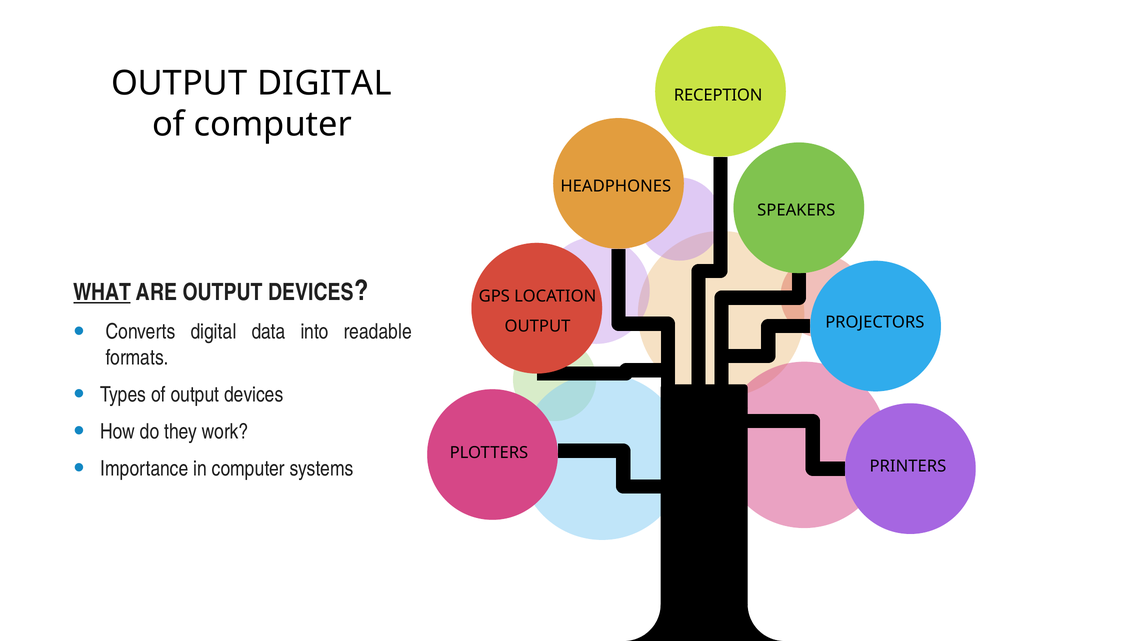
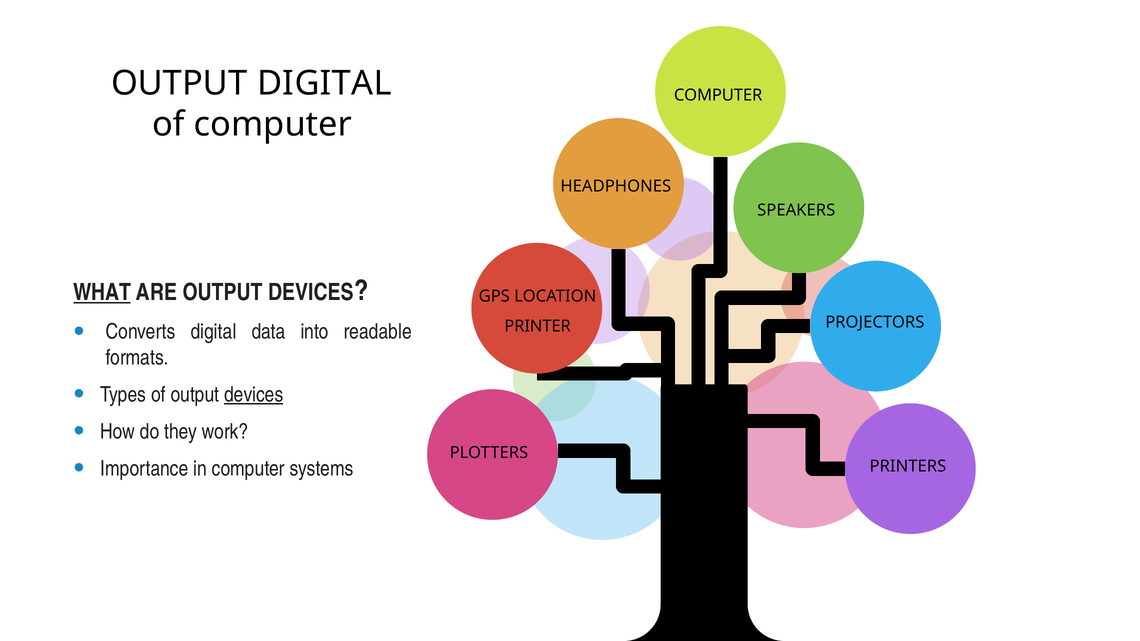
RECEPTION at (718, 96): RECEPTION -> COMPUTER
OUTPUT at (537, 327): OUTPUT -> PRINTER
devices at (254, 395) underline: none -> present
